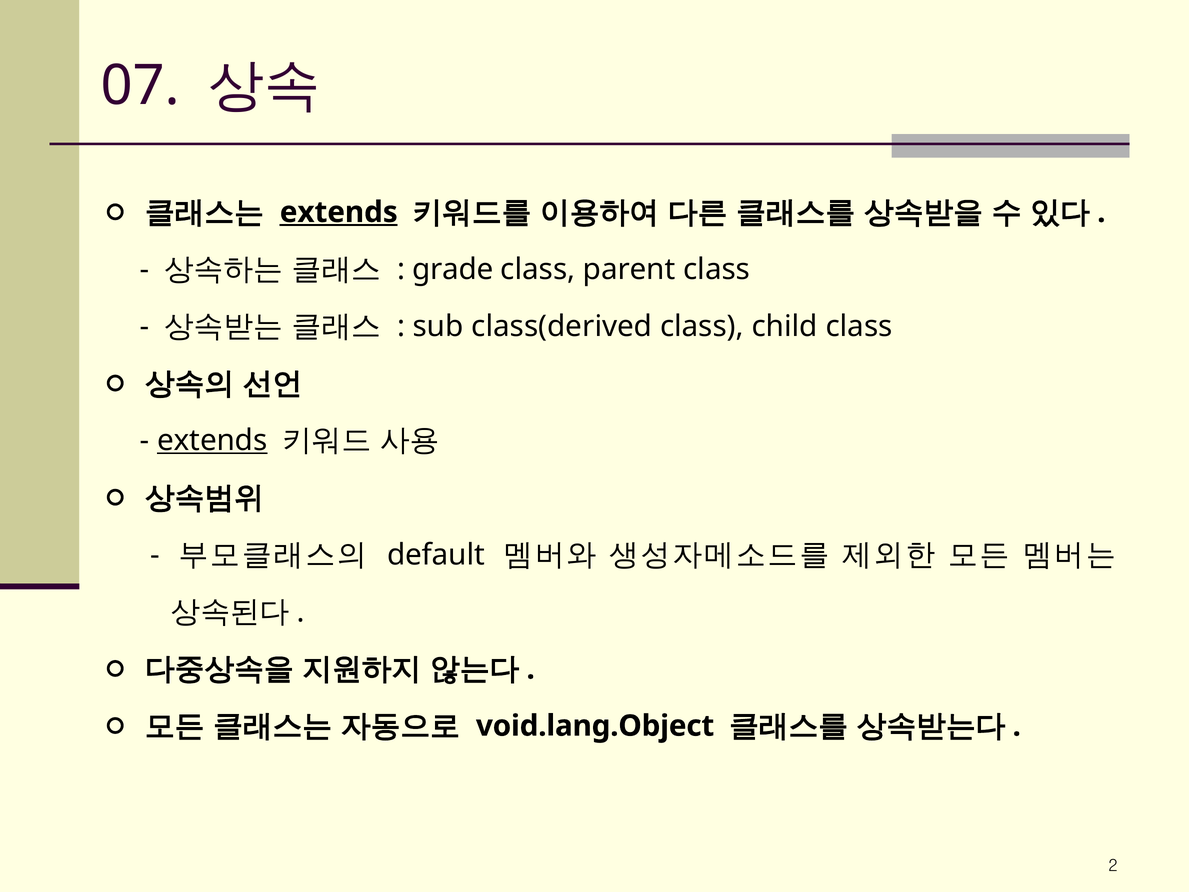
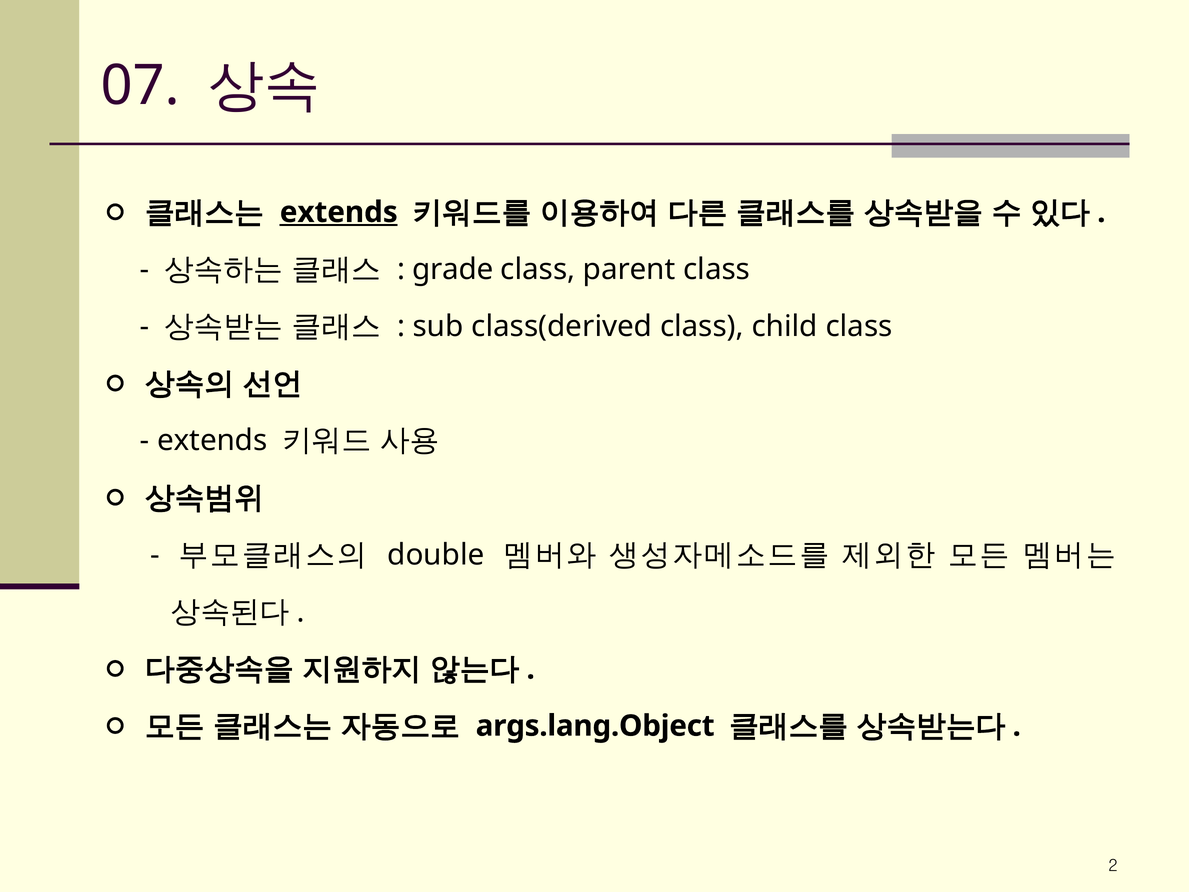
extends at (212, 440) underline: present -> none
default: default -> double
void.lang.Object: void.lang.Object -> args.lang.Object
